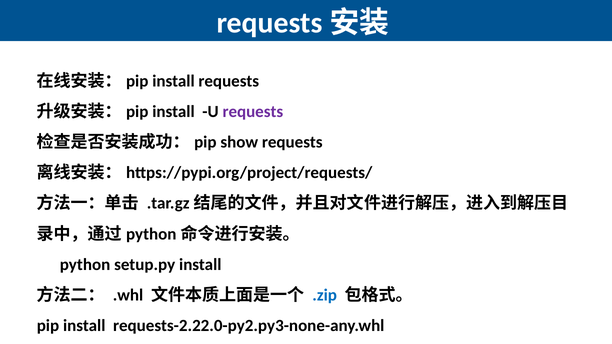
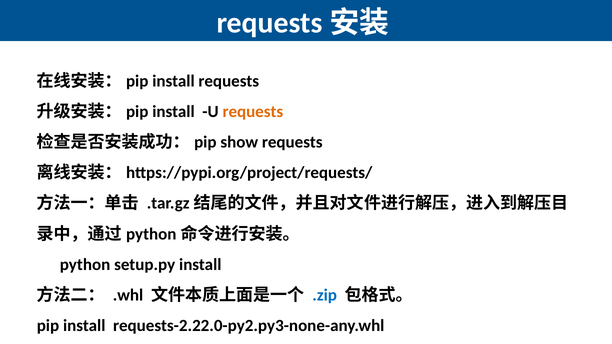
requests at (253, 112) colour: purple -> orange
